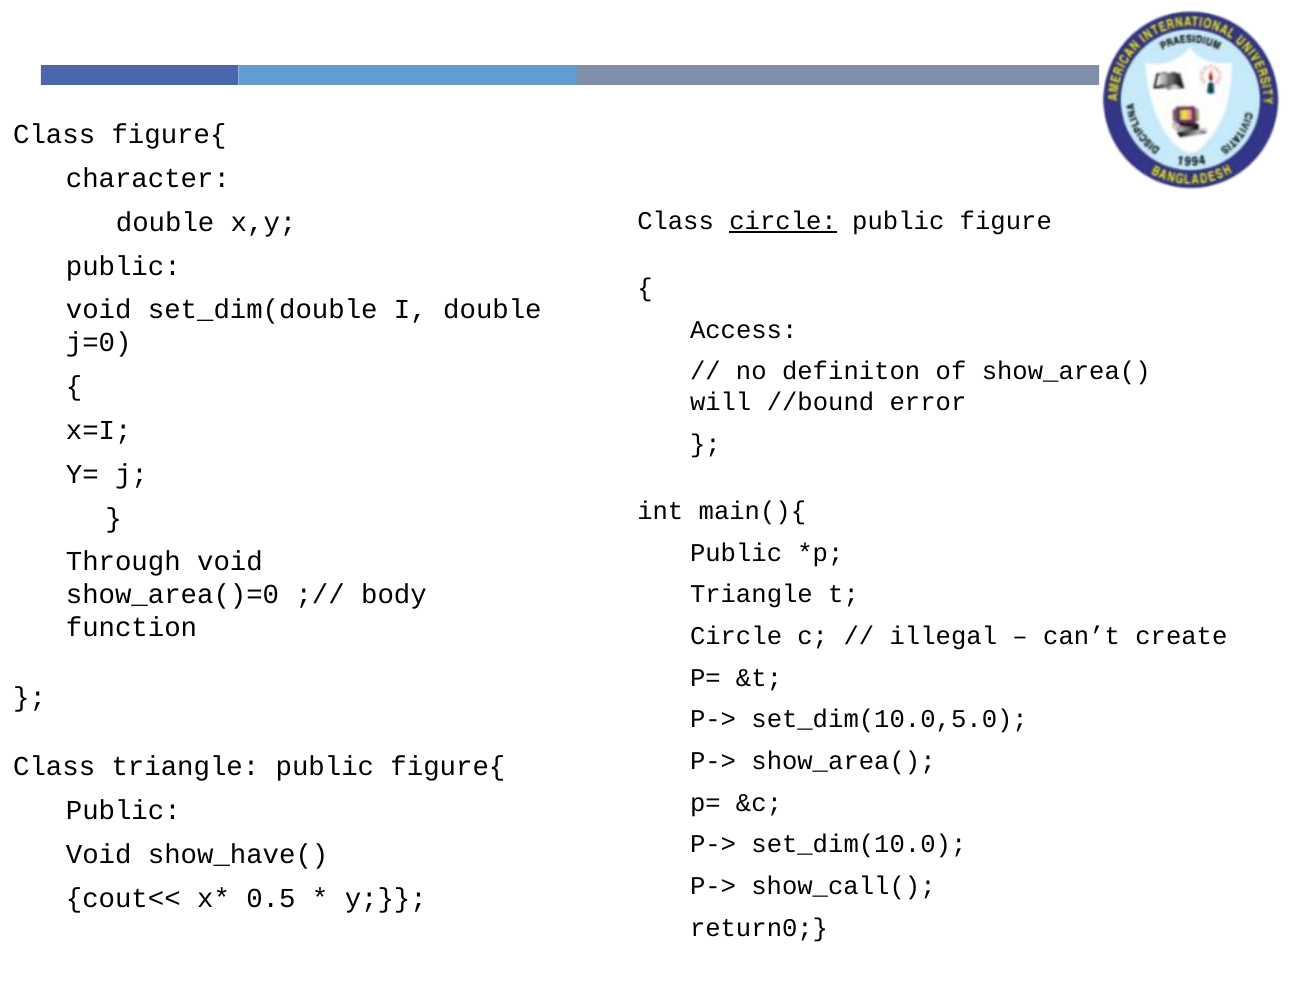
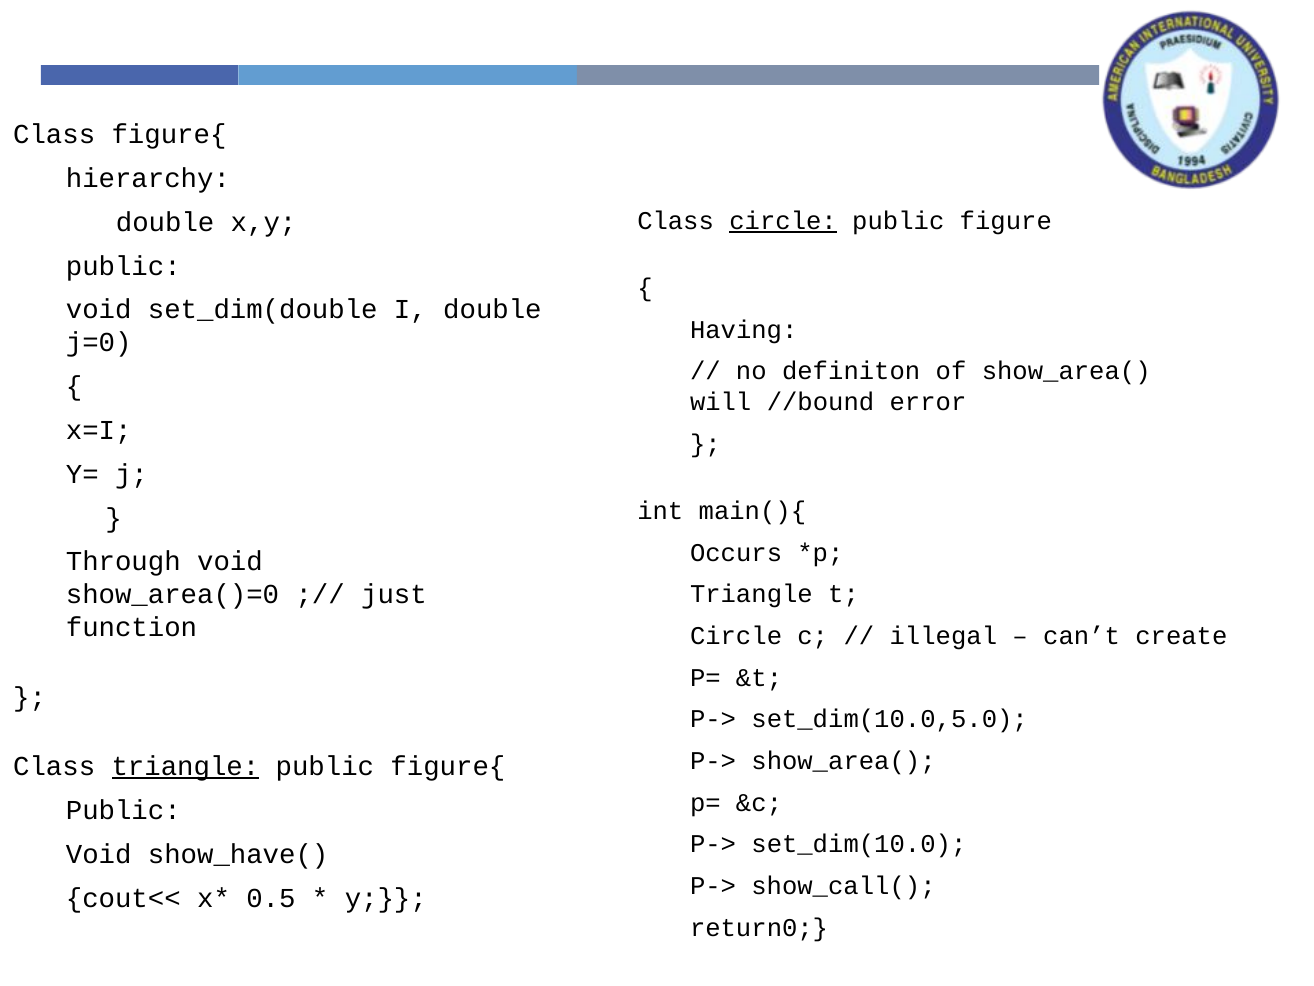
character: character -> hierarchy
Access: Access -> Having
Public at (736, 552): Public -> Occurs
body: body -> just
triangle at (185, 766) underline: none -> present
